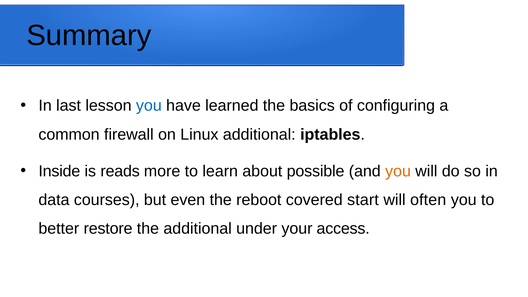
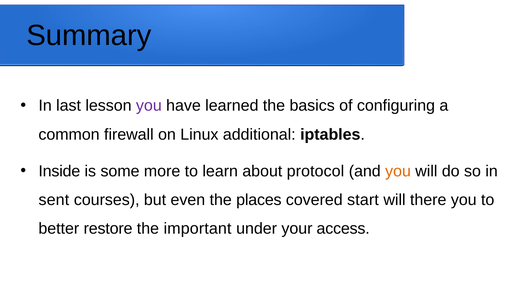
you at (149, 106) colour: blue -> purple
reads: reads -> some
possible: possible -> protocol
data: data -> sent
reboot: reboot -> places
often: often -> there
the additional: additional -> important
